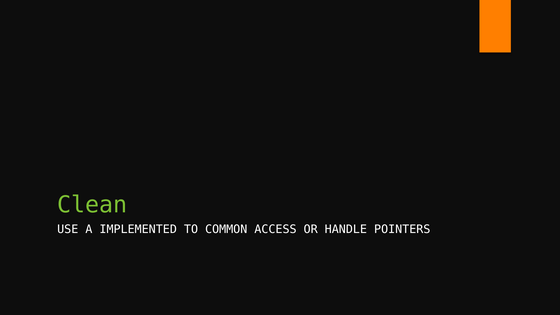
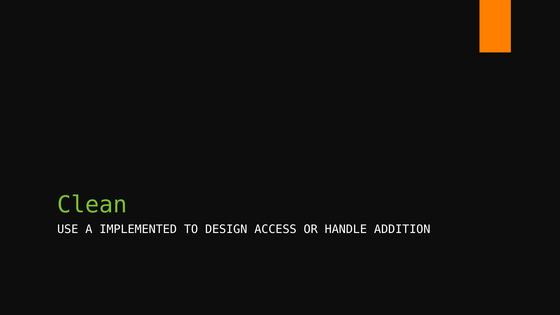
COMMON: COMMON -> DESIGN
POINTERS: POINTERS -> ADDITION
